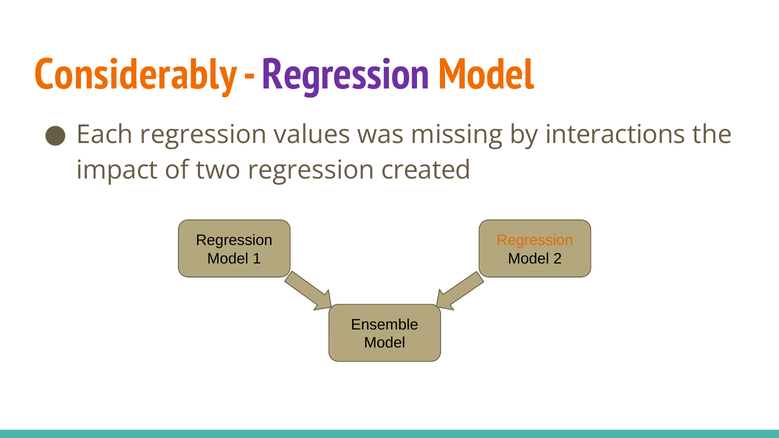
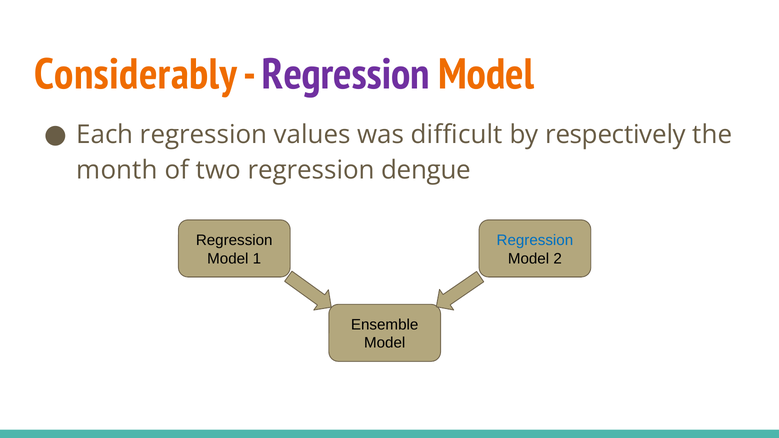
missing: missing -> difficult
interactions: interactions -> respectively
impact: impact -> month
created: created -> dengue
Regression at (535, 241) colour: orange -> blue
